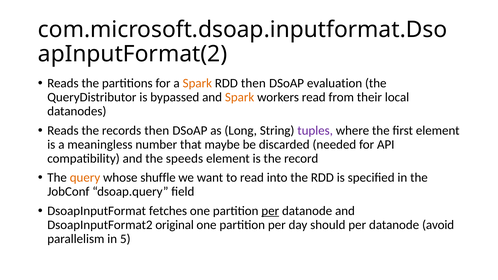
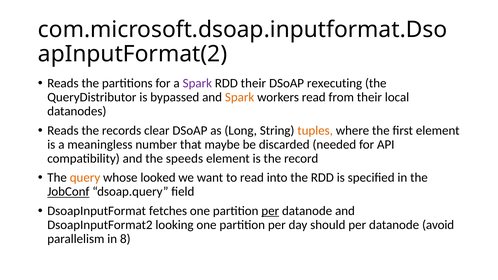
Spark at (197, 83) colour: orange -> purple
RDD then: then -> their
evaluation: evaluation -> rexecuting
records then: then -> clear
tuples colour: purple -> orange
shuffle: shuffle -> looked
JobConf underline: none -> present
original: original -> looking
5: 5 -> 8
